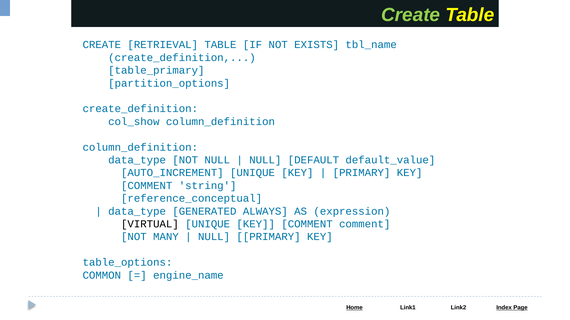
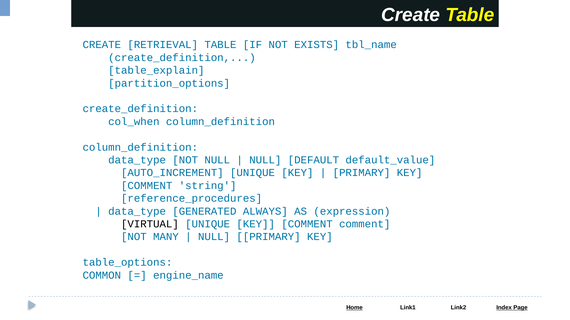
Create at (411, 15) colour: light green -> white
table_primary: table_primary -> table_explain
col_show: col_show -> col_when
reference_conceptual: reference_conceptual -> reference_procedures
